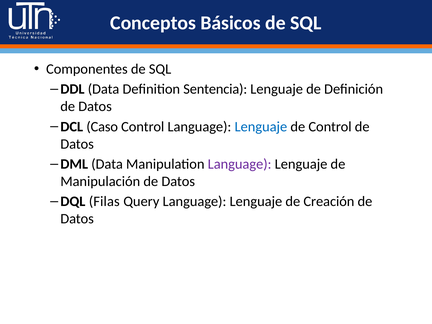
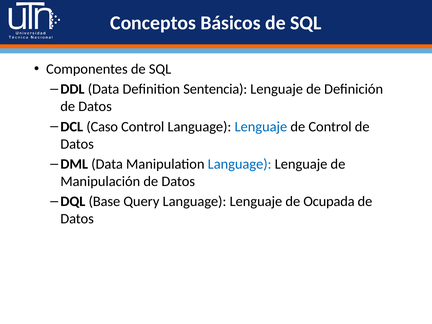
Language at (240, 164) colour: purple -> blue
Filas: Filas -> Base
Creación: Creación -> Ocupada
